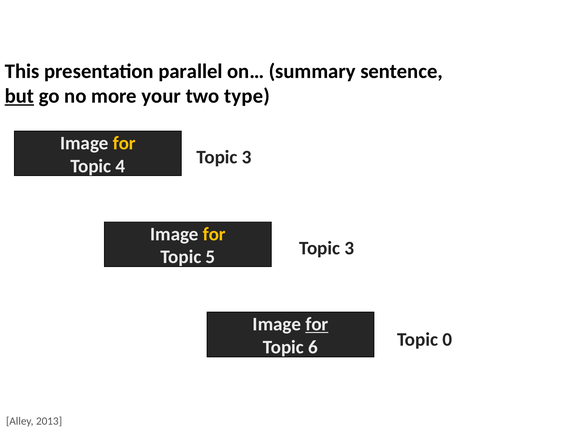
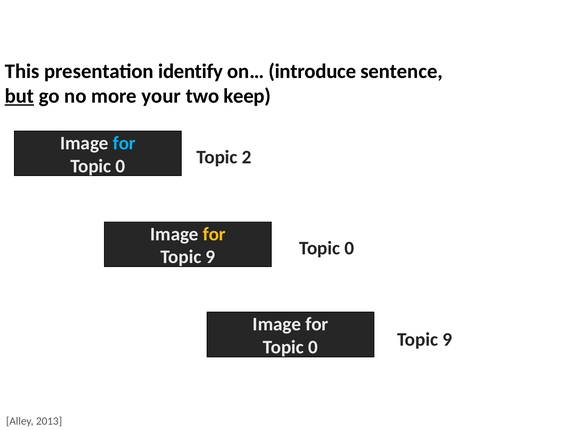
parallel: parallel -> identify
summary: summary -> introduce
type: type -> keep
for at (124, 143) colour: yellow -> light blue
3 at (247, 157): 3 -> 2
4 at (120, 166): 4 -> 0
3 at (349, 248): 3 -> 0
5 at (210, 257): 5 -> 9
for at (317, 324) underline: present -> none
0 at (447, 339): 0 -> 9
6 at (313, 347): 6 -> 0
